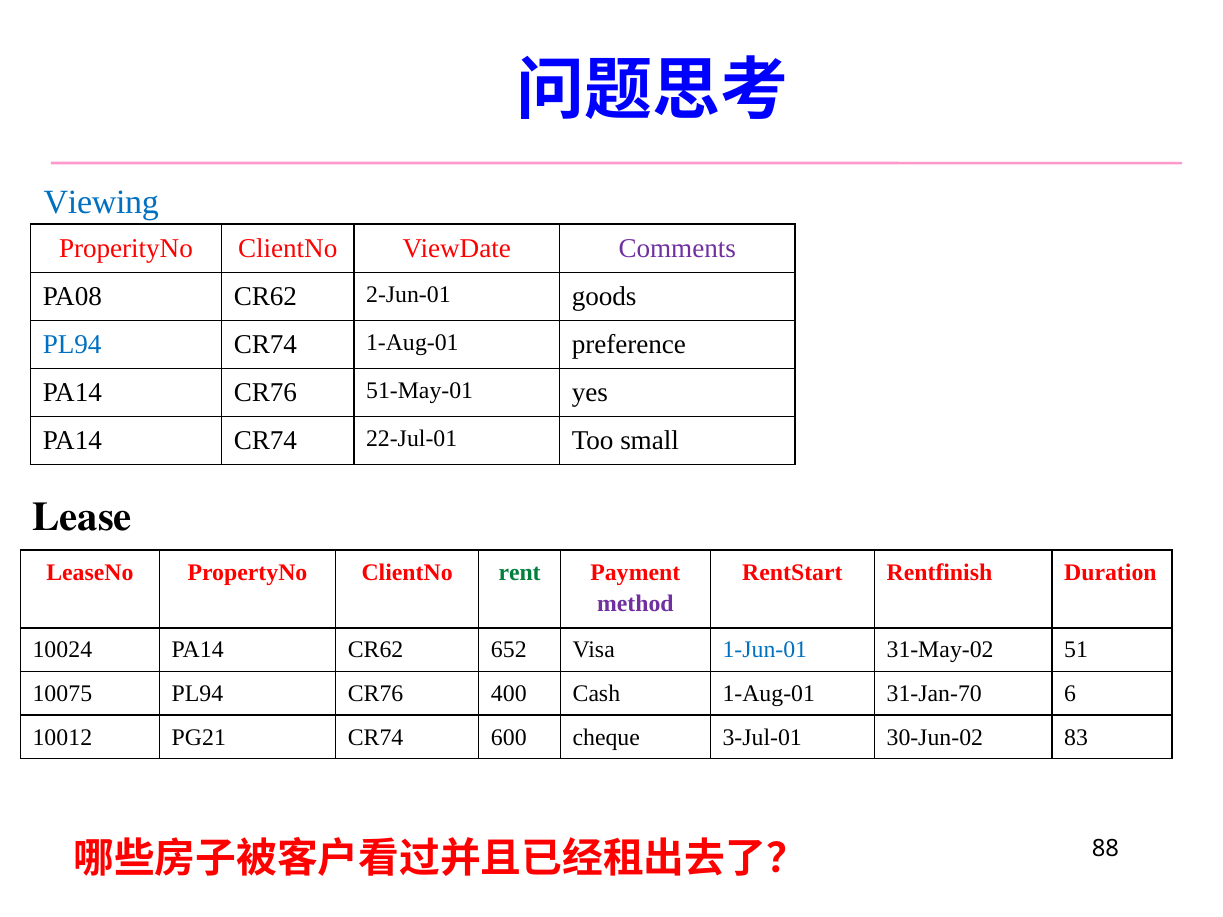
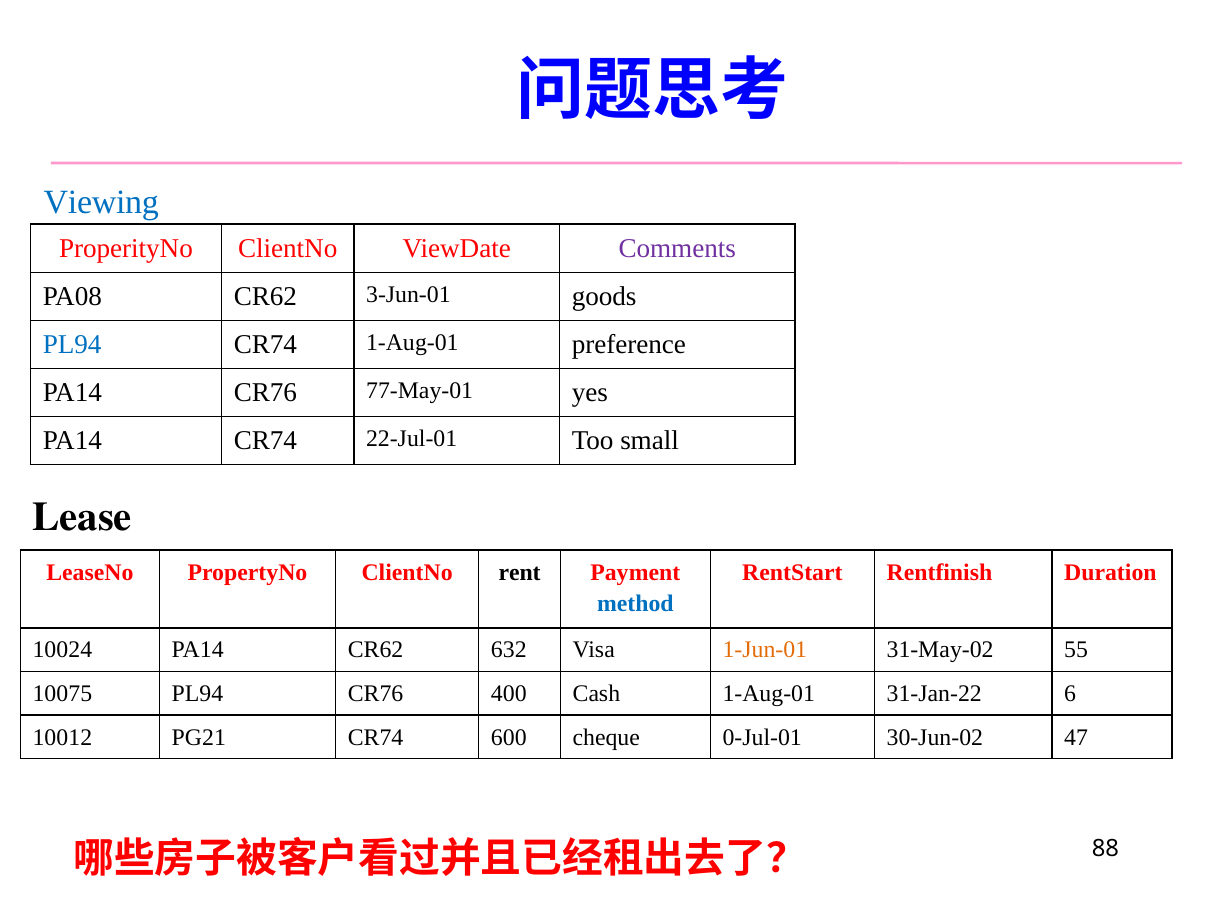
2-Jun-01: 2-Jun-01 -> 3-Jun-01
51-May-01: 51-May-01 -> 77-May-01
rent colour: green -> black
method colour: purple -> blue
652: 652 -> 632
1-Jun-01 colour: blue -> orange
51: 51 -> 55
31-Jan-70: 31-Jan-70 -> 31-Jan-22
3-Jul-01: 3-Jul-01 -> 0-Jul-01
83: 83 -> 47
